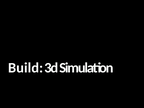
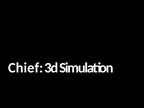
Build: Build -> Chief
